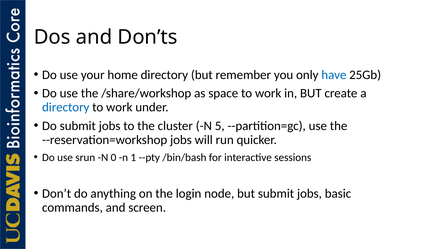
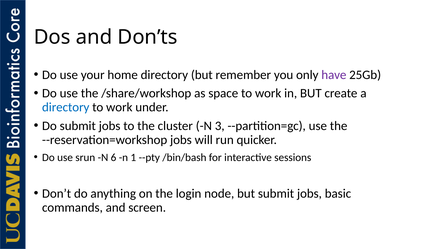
have colour: blue -> purple
5: 5 -> 3
0: 0 -> 6
